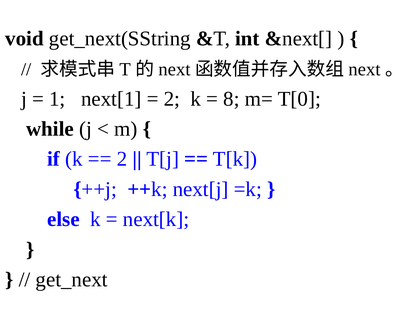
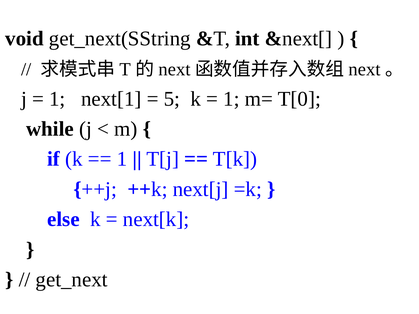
2 at (172, 99): 2 -> 5
8 at (231, 99): 8 -> 1
2 at (122, 159): 2 -> 1
